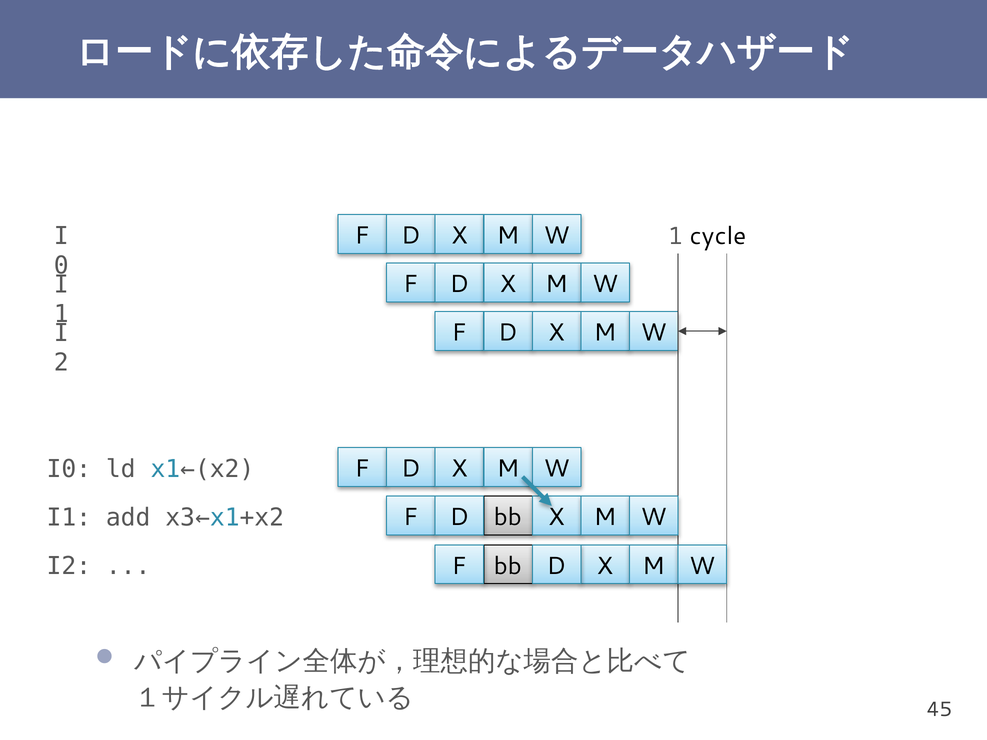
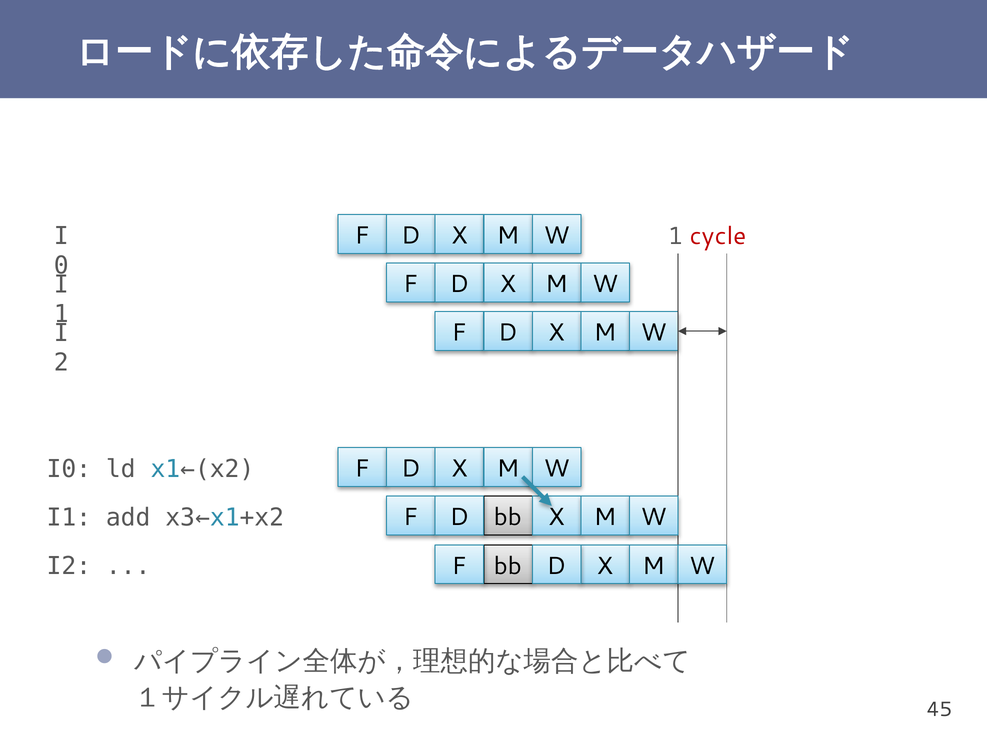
cycle colour: black -> red
